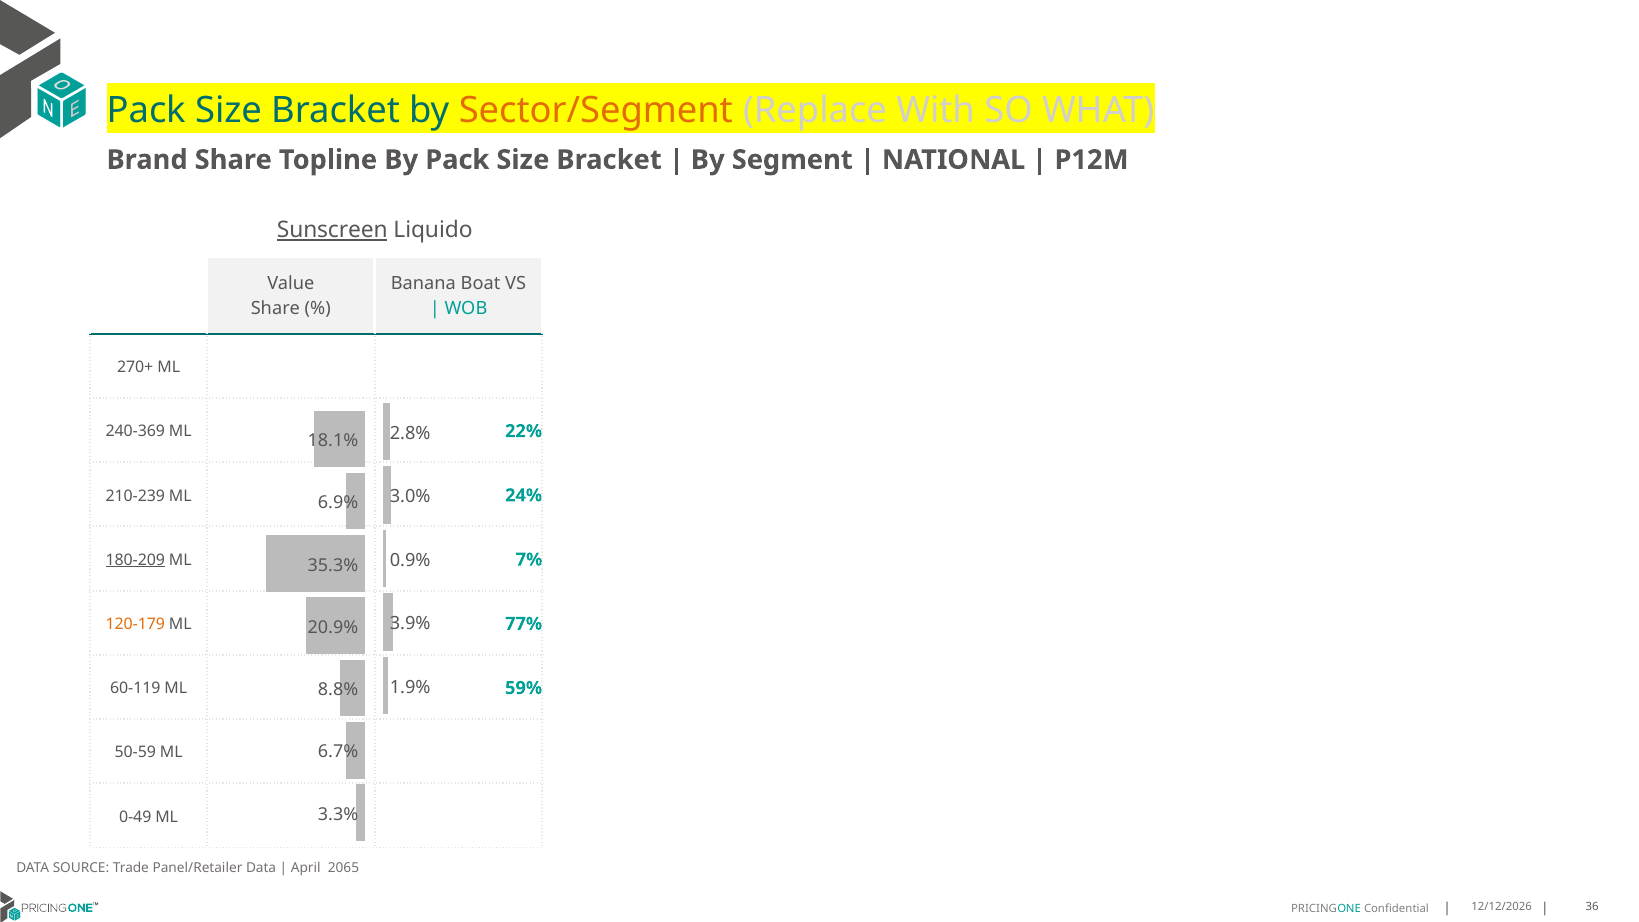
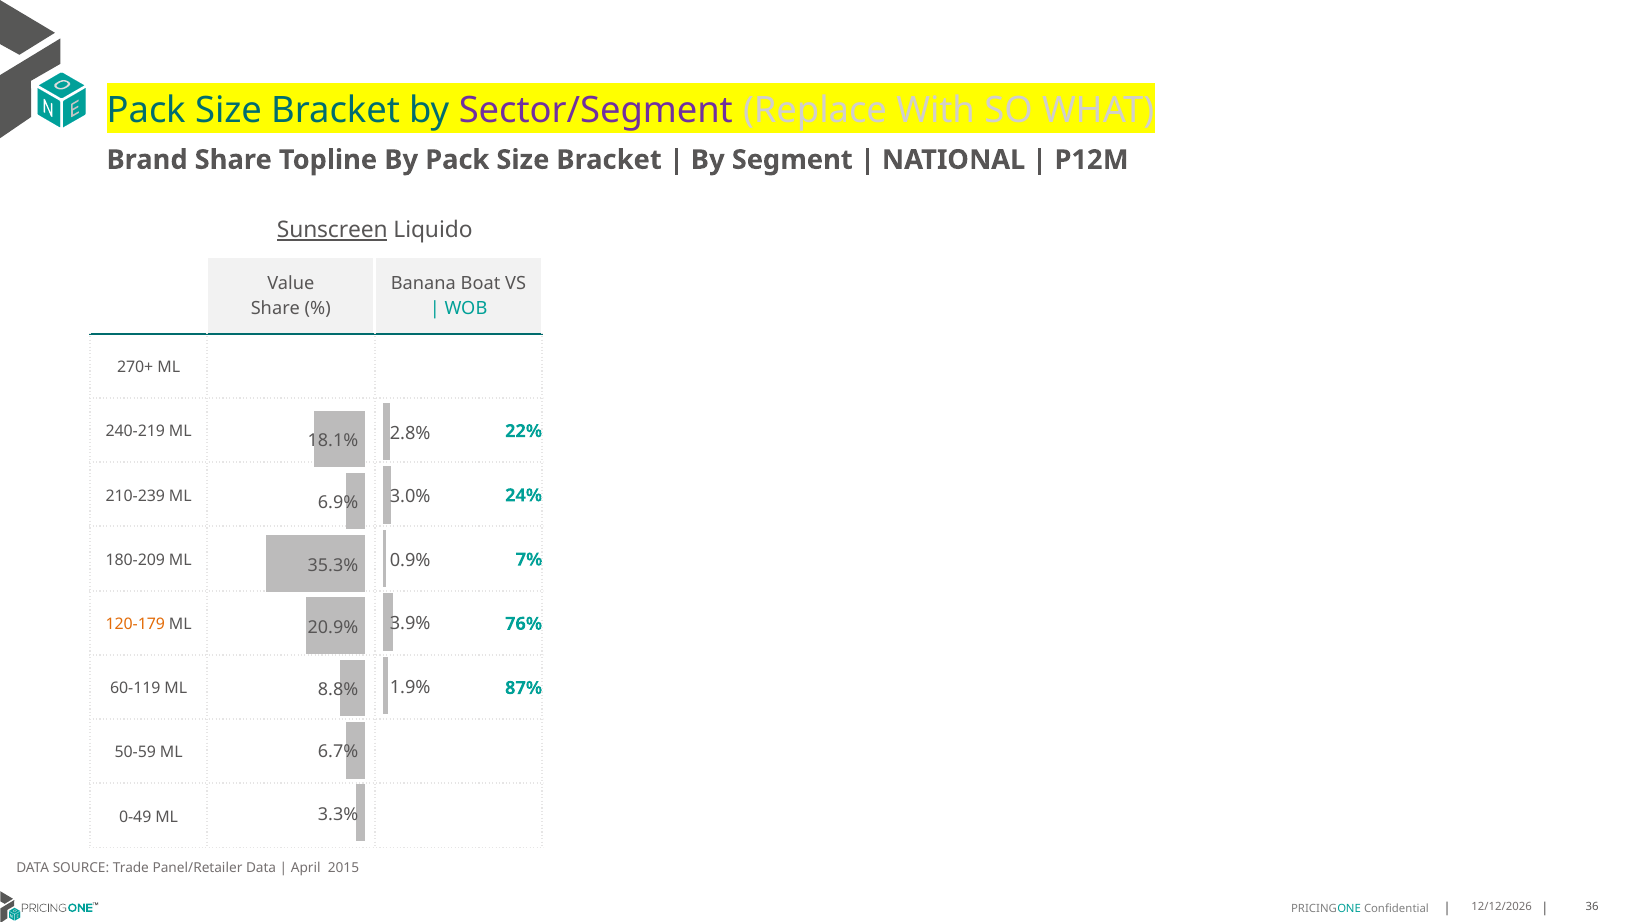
Sector/Segment colour: orange -> purple
240-369: 240-369 -> 240-219
180-209 underline: present -> none
77%: 77% -> 76%
59%: 59% -> 87%
2065: 2065 -> 2015
